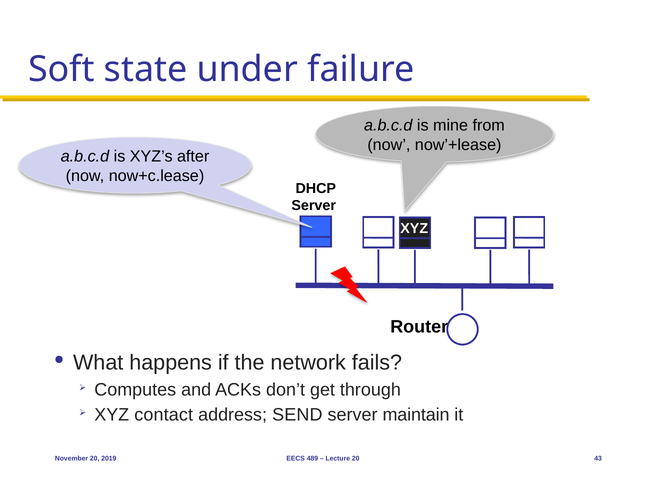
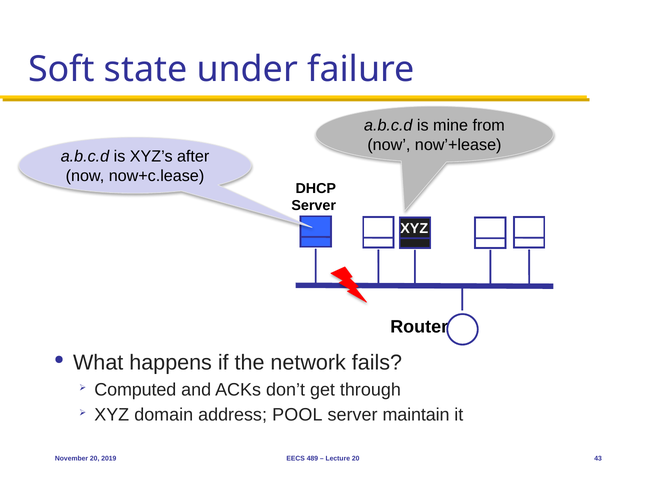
Computes: Computes -> Computed
contact: contact -> domain
SEND: SEND -> POOL
